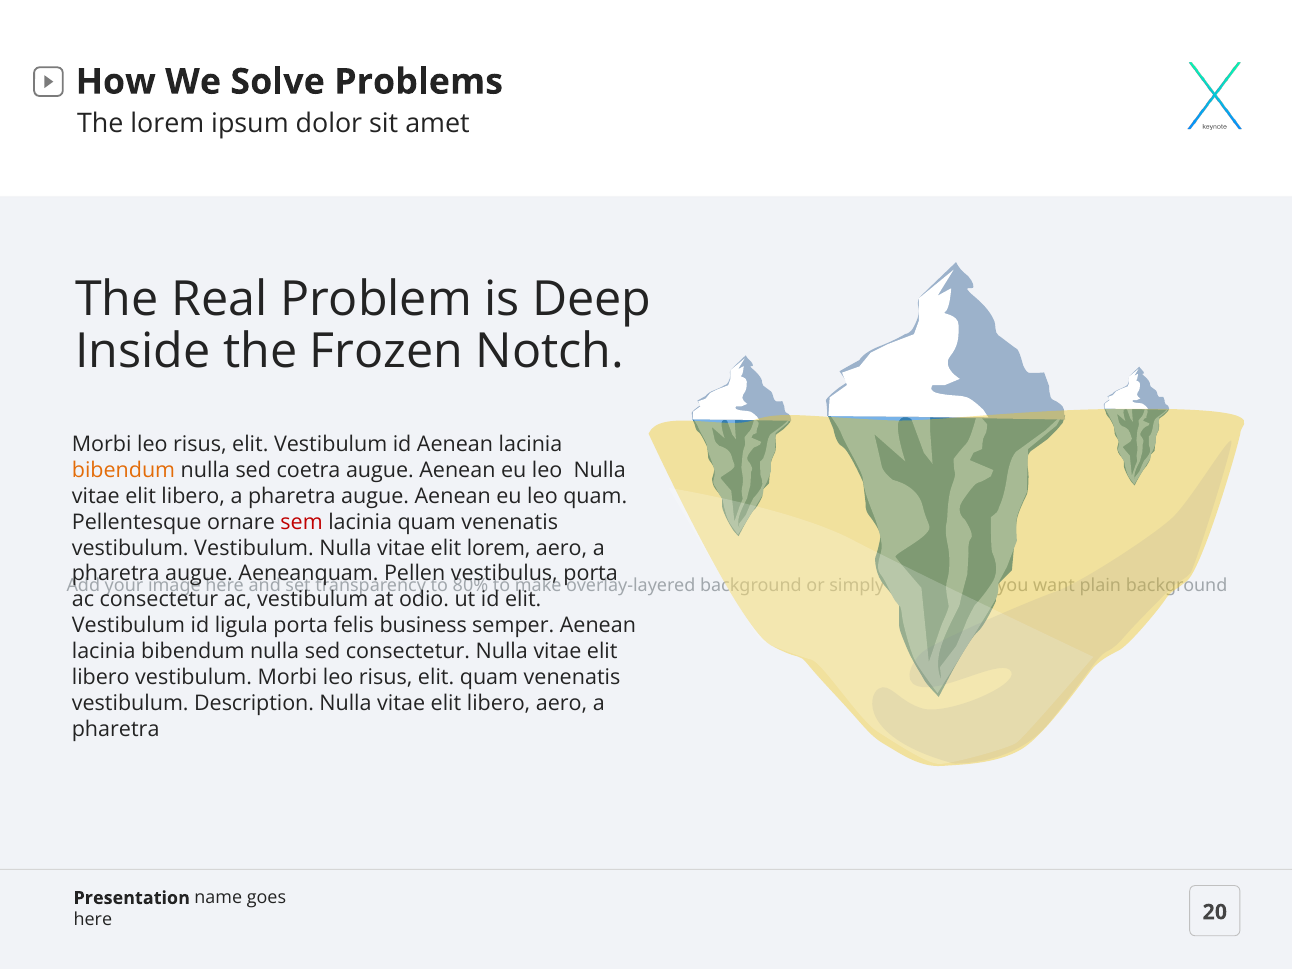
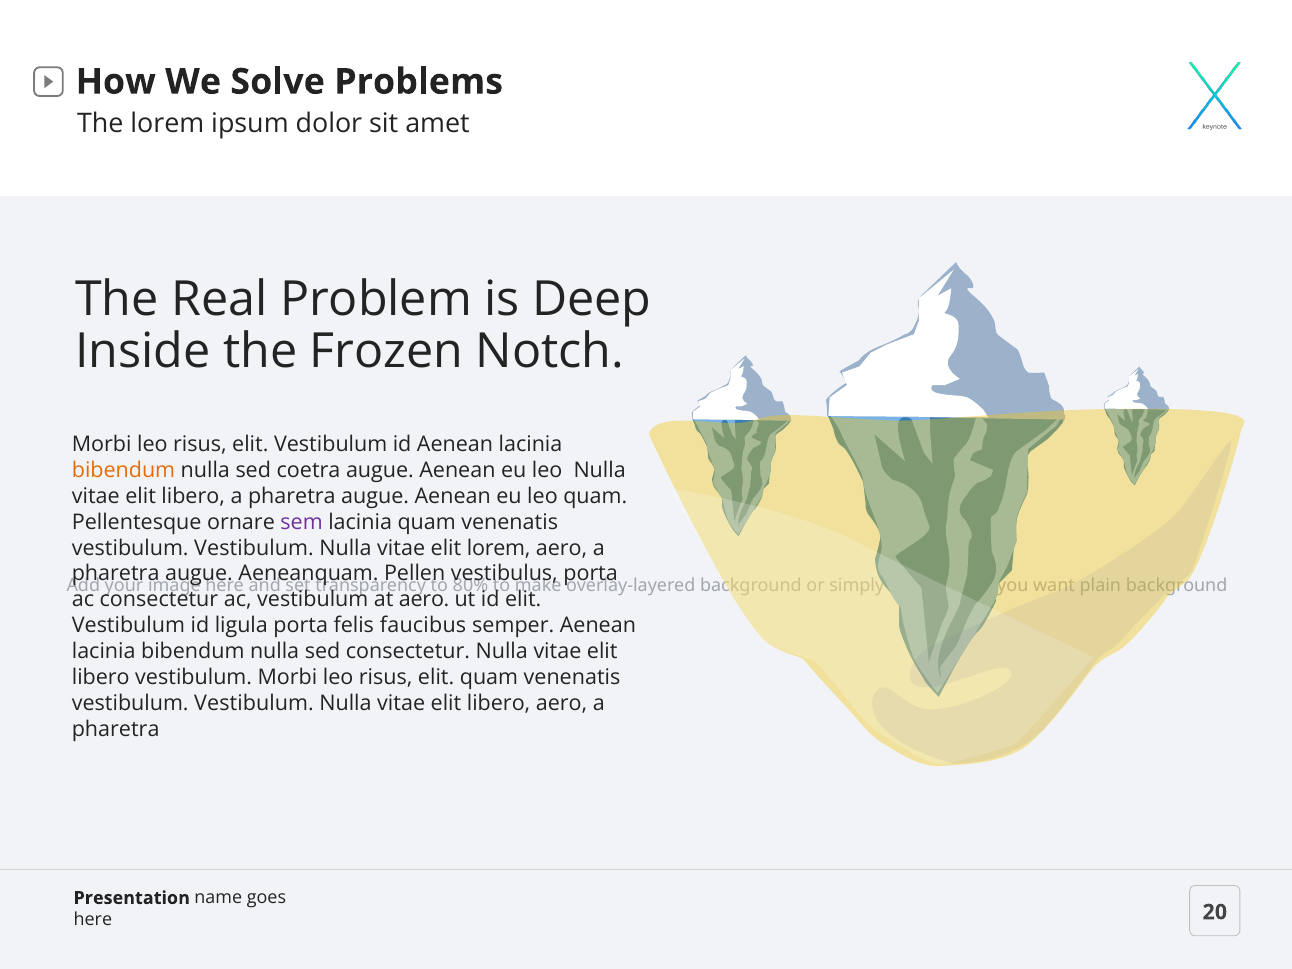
sem colour: red -> purple
at odio: odio -> aero
business: business -> faucibus
Description at (254, 703): Description -> Vestibulum
